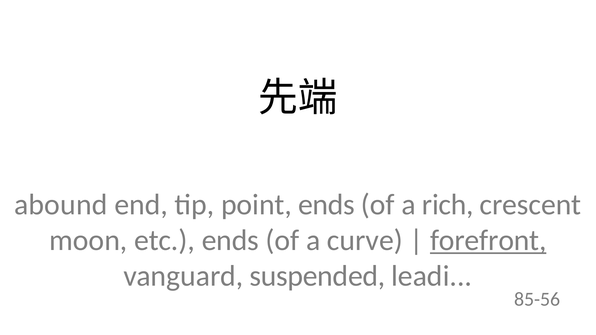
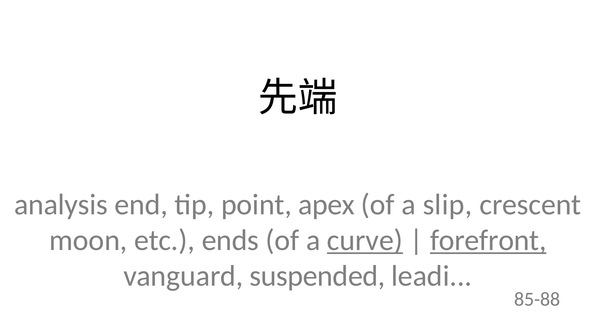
abound: abound -> analysis
point ends: ends -> apex
rich: rich -> slip
curve underline: none -> present
85-56: 85-56 -> 85-88
